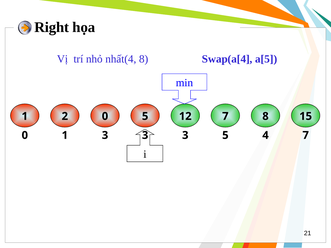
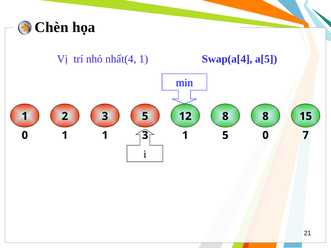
Right: Right -> Chèn
nhất(4 8: 8 -> 1
2 0: 0 -> 3
12 7: 7 -> 8
1 3: 3 -> 1
3 at (185, 135): 3 -> 1
5 4: 4 -> 0
